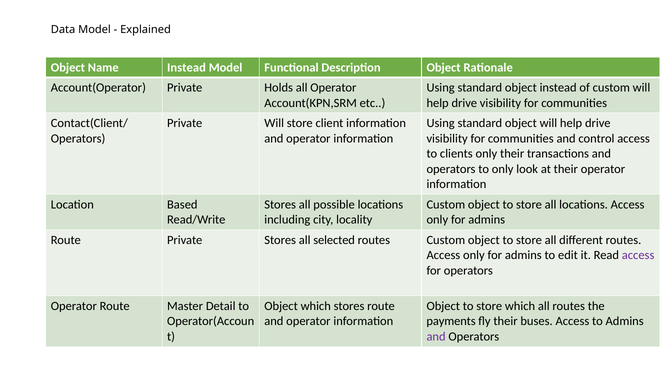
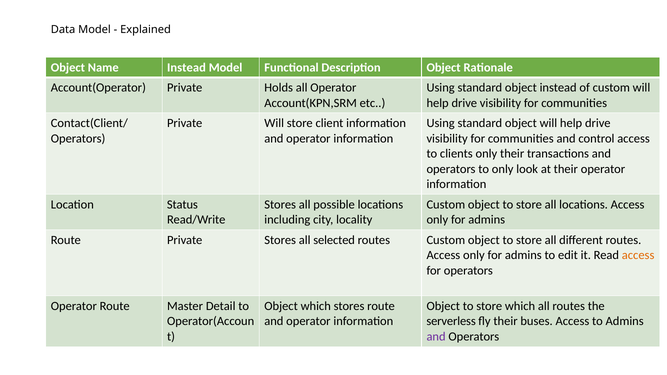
Based: Based -> Status
access at (638, 255) colour: purple -> orange
payments: payments -> serverless
